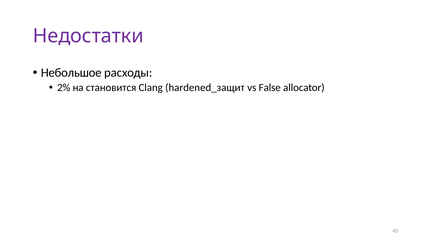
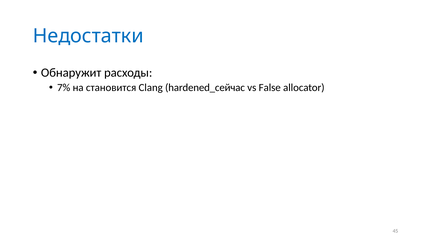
Недостатки colour: purple -> blue
Небольшое: Небольшое -> Обнаружит
2%: 2% -> 7%
hardened_защит: hardened_защит -> hardened_сейчас
